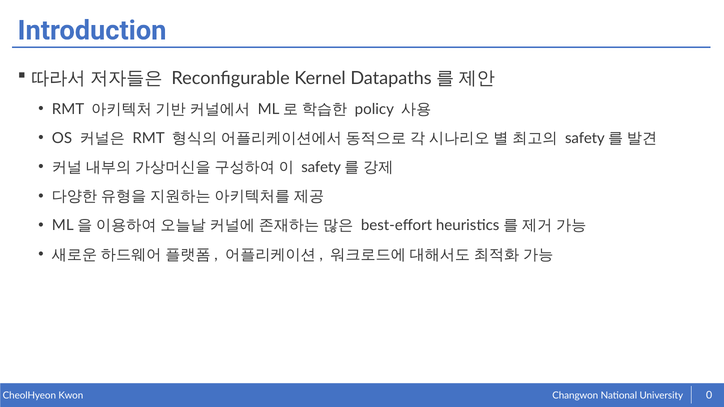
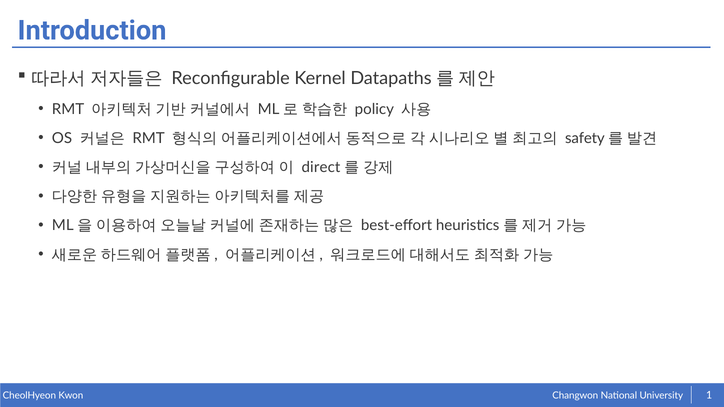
safety at (321, 167): safety -> direct
0: 0 -> 1
